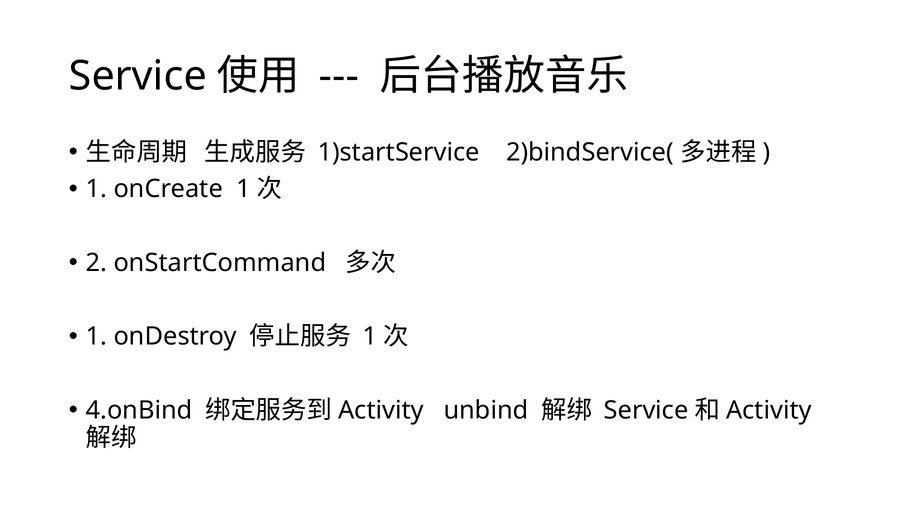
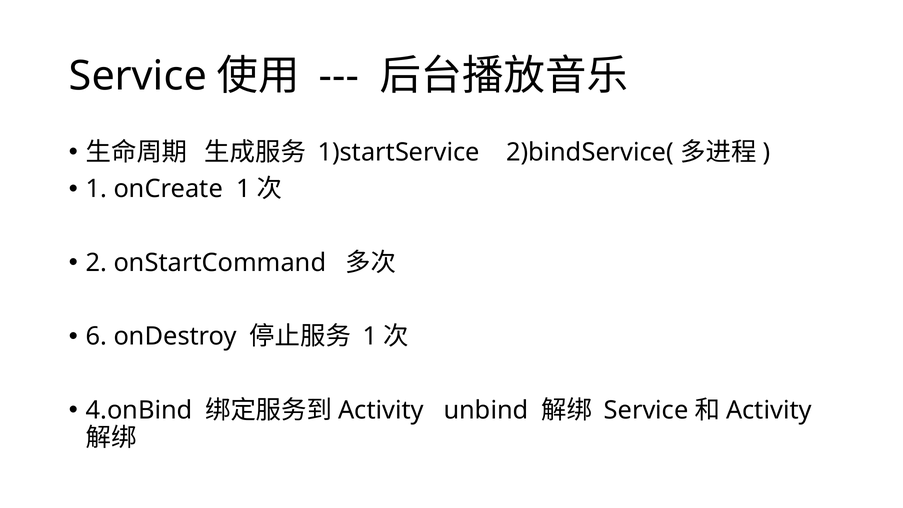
1 at (96, 337): 1 -> 6
